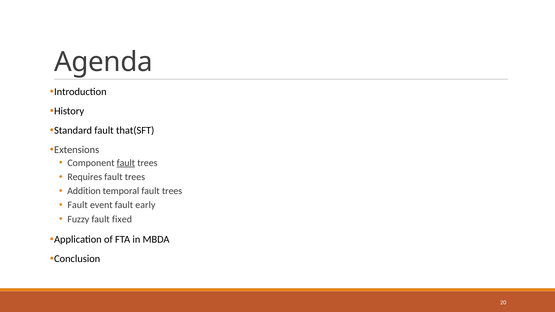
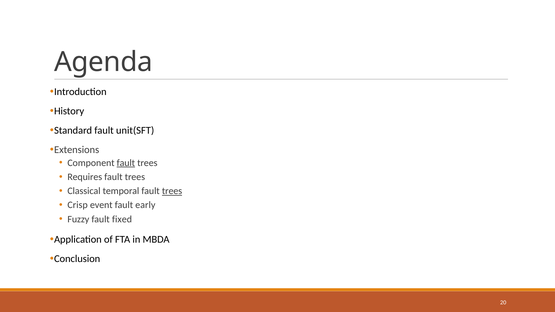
that(SFT: that(SFT -> unit(SFT
Addition: Addition -> Classical
trees at (172, 191) underline: none -> present
Fault at (78, 205): Fault -> Crisp
